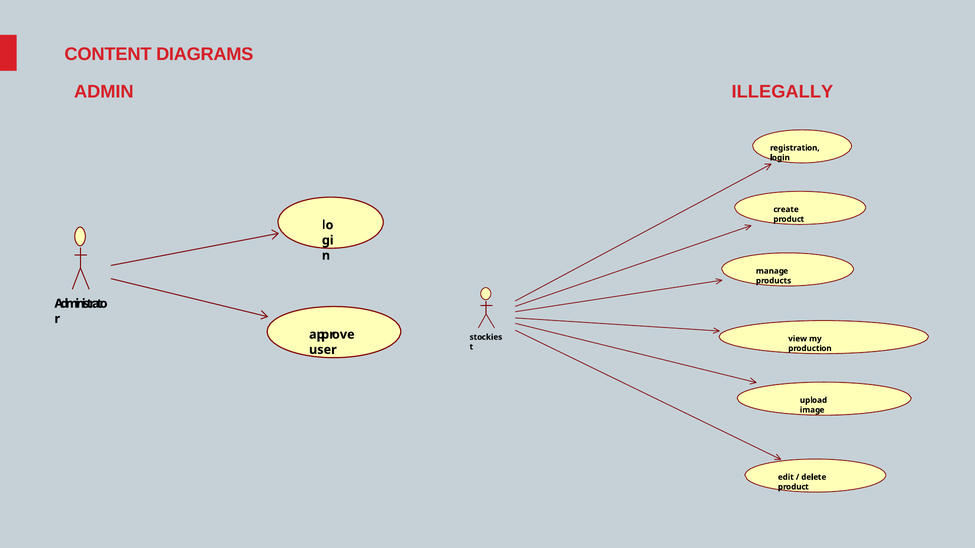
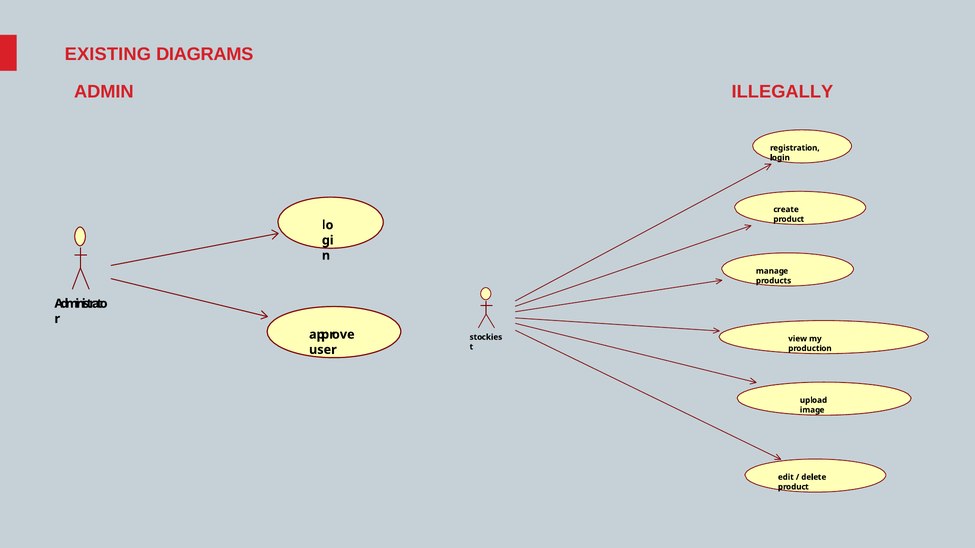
CONTENT: CONTENT -> EXISTING
